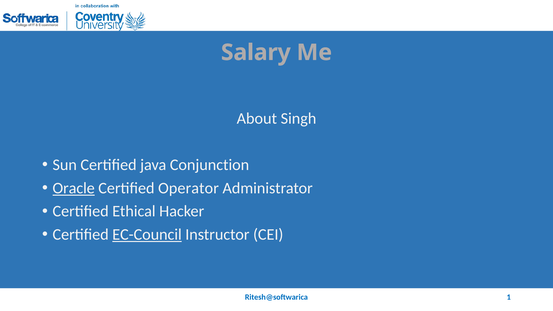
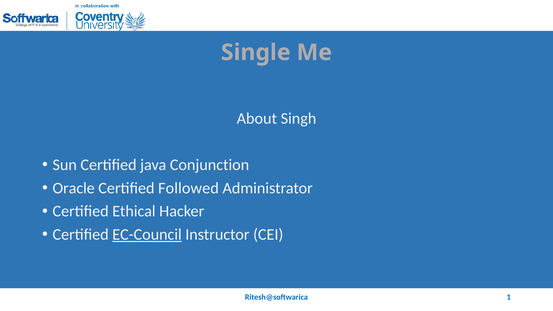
Salary: Salary -> Single
Oracle underline: present -> none
Operator: Operator -> Followed
